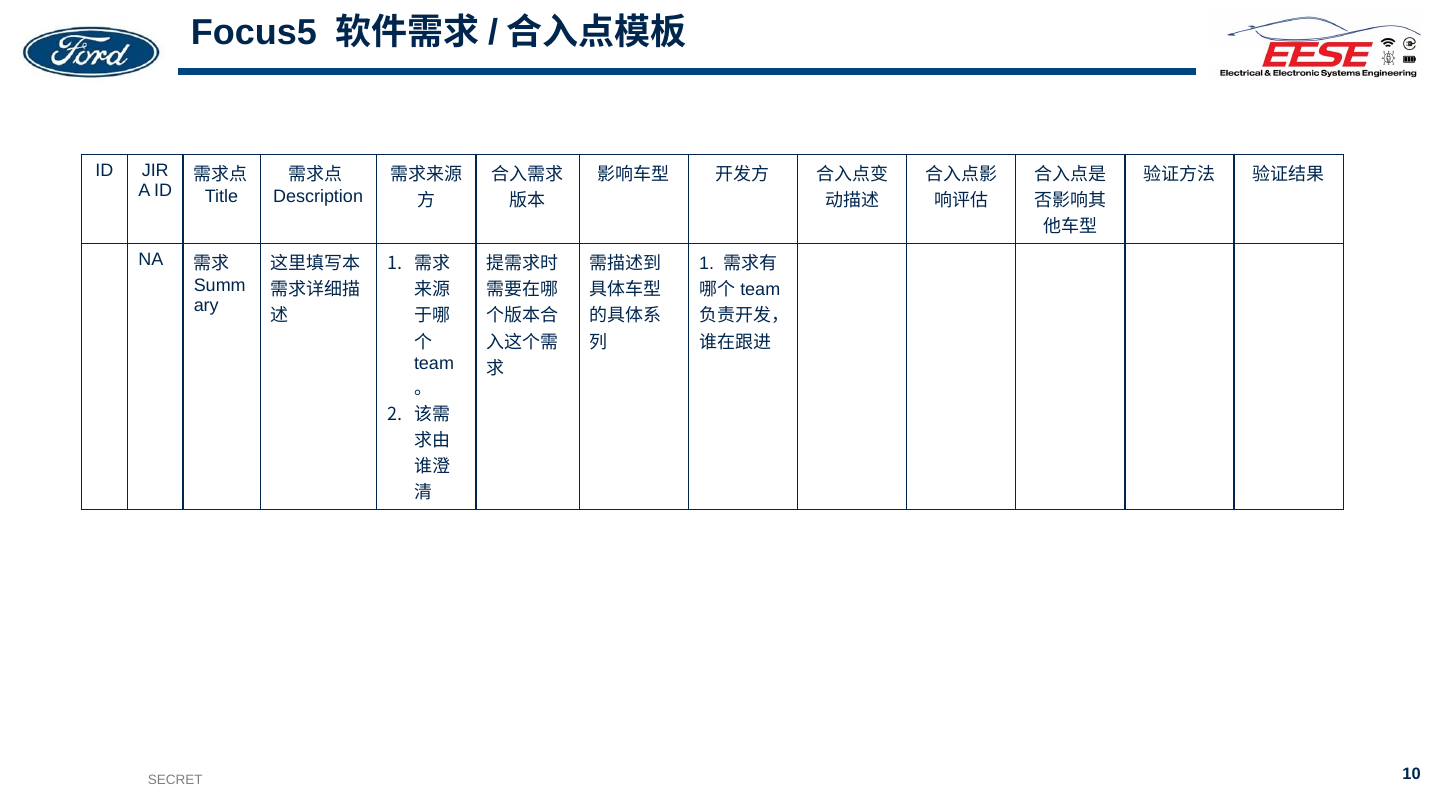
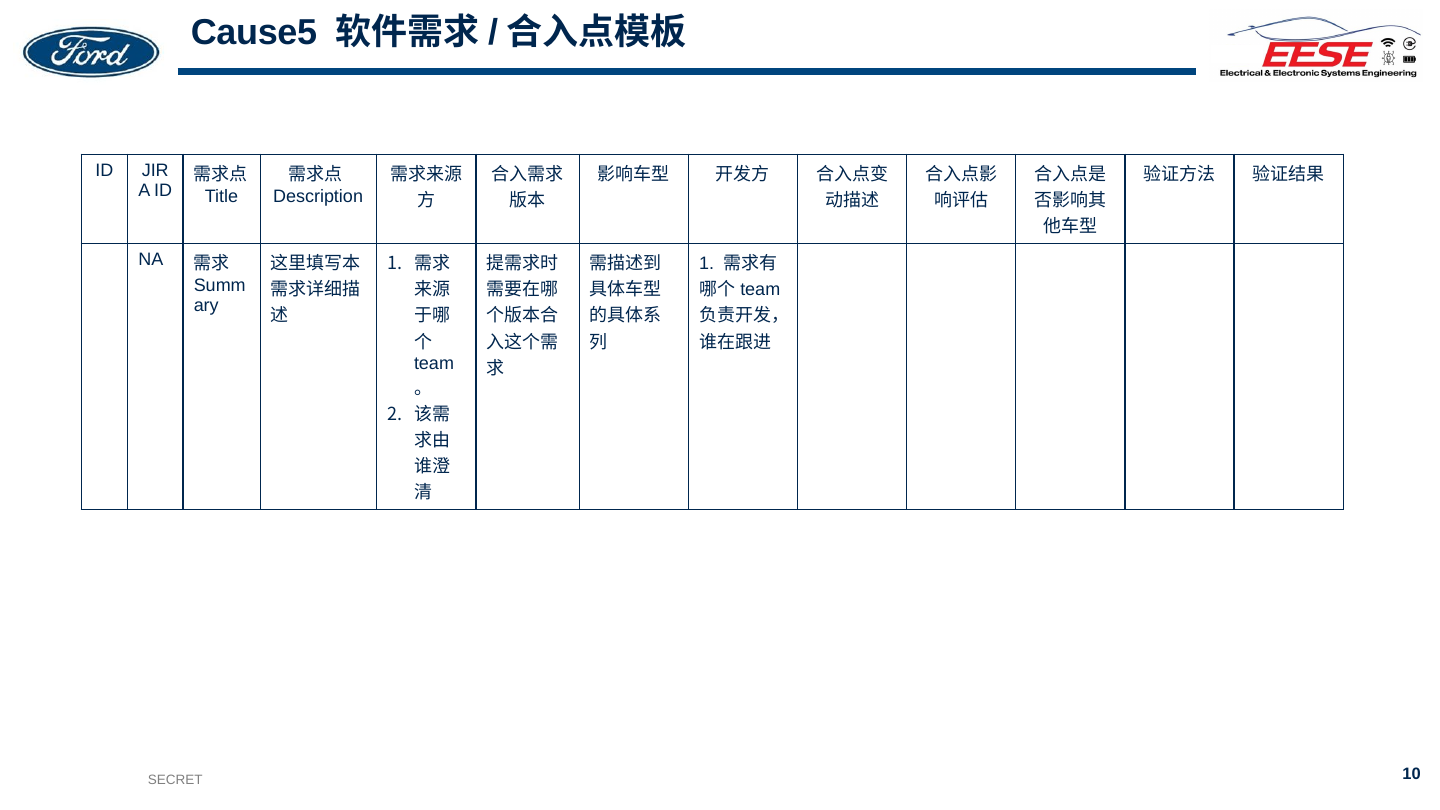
Focus5: Focus5 -> Cause5
